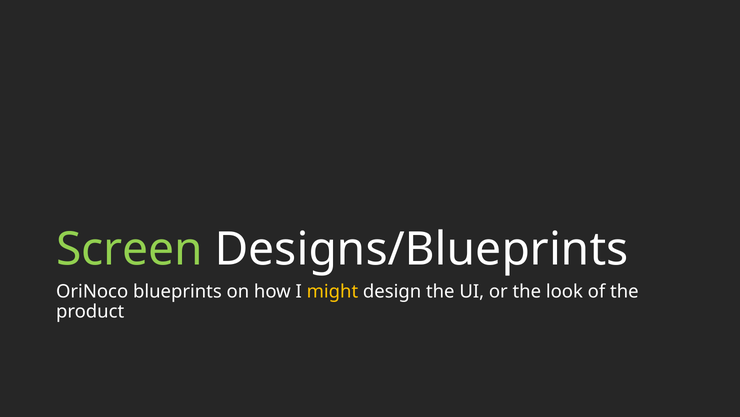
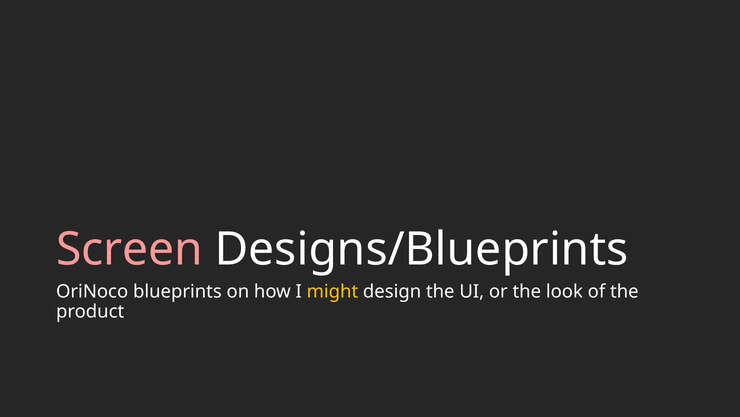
Screen colour: light green -> pink
